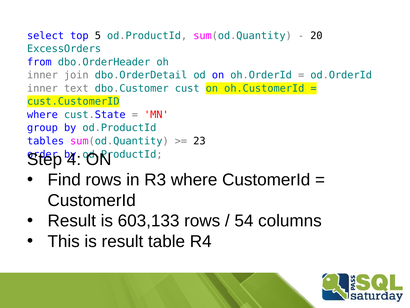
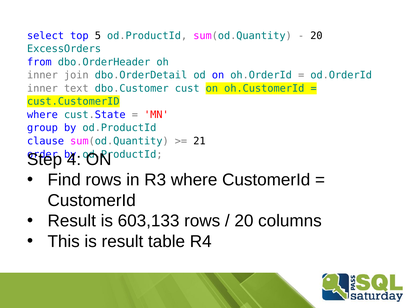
tables: tables -> clause
23: 23 -> 21
54 at (244, 221): 54 -> 20
